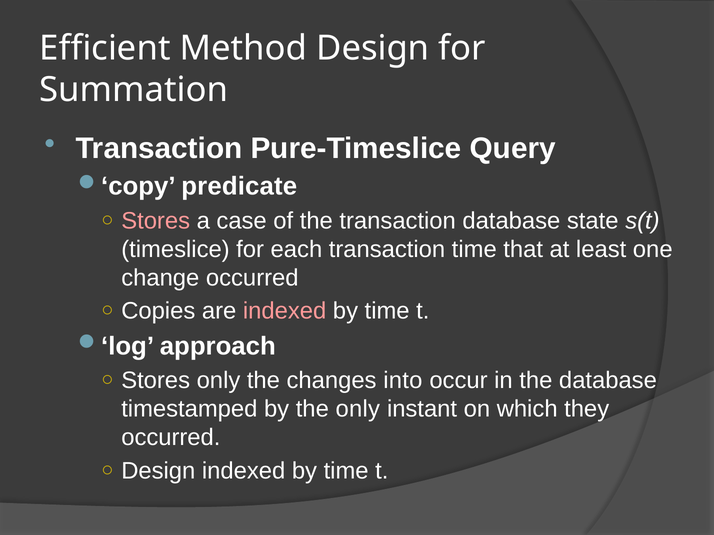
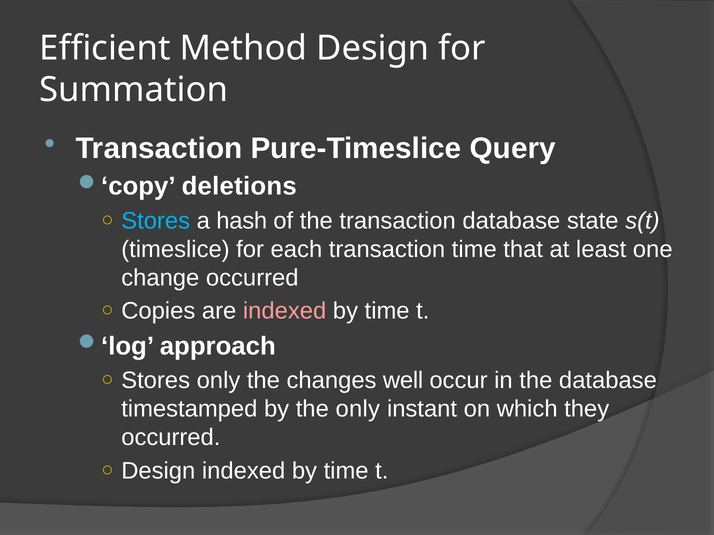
predicate: predicate -> deletions
Stores at (156, 221) colour: pink -> light blue
case: case -> hash
into: into -> well
